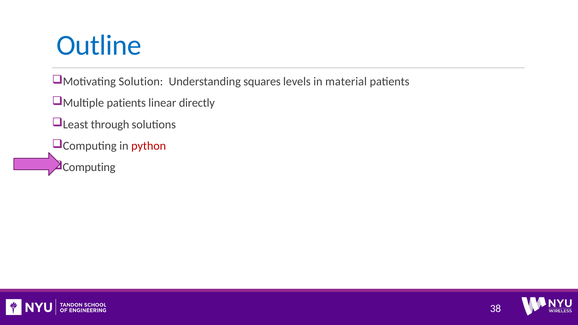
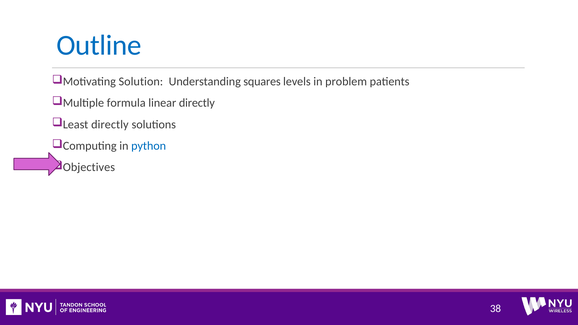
material: material -> problem
Multiple patients: patients -> formula
Least through: through -> directly
python colour: red -> blue
Computing at (89, 167): Computing -> Objectives
